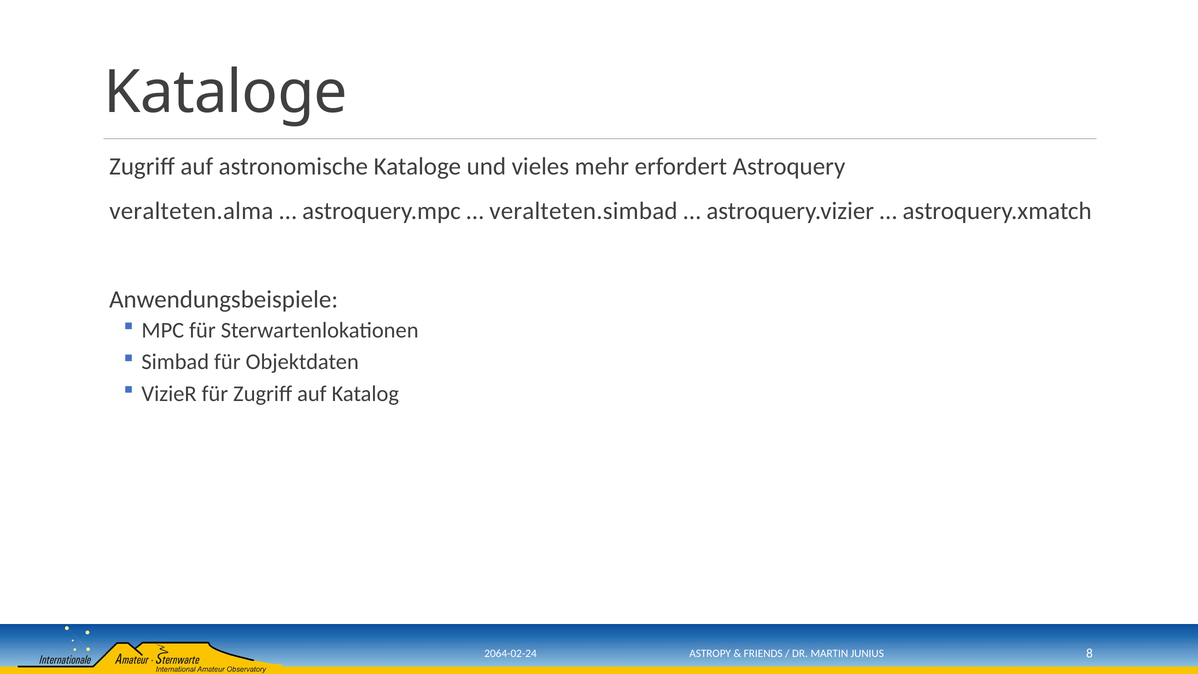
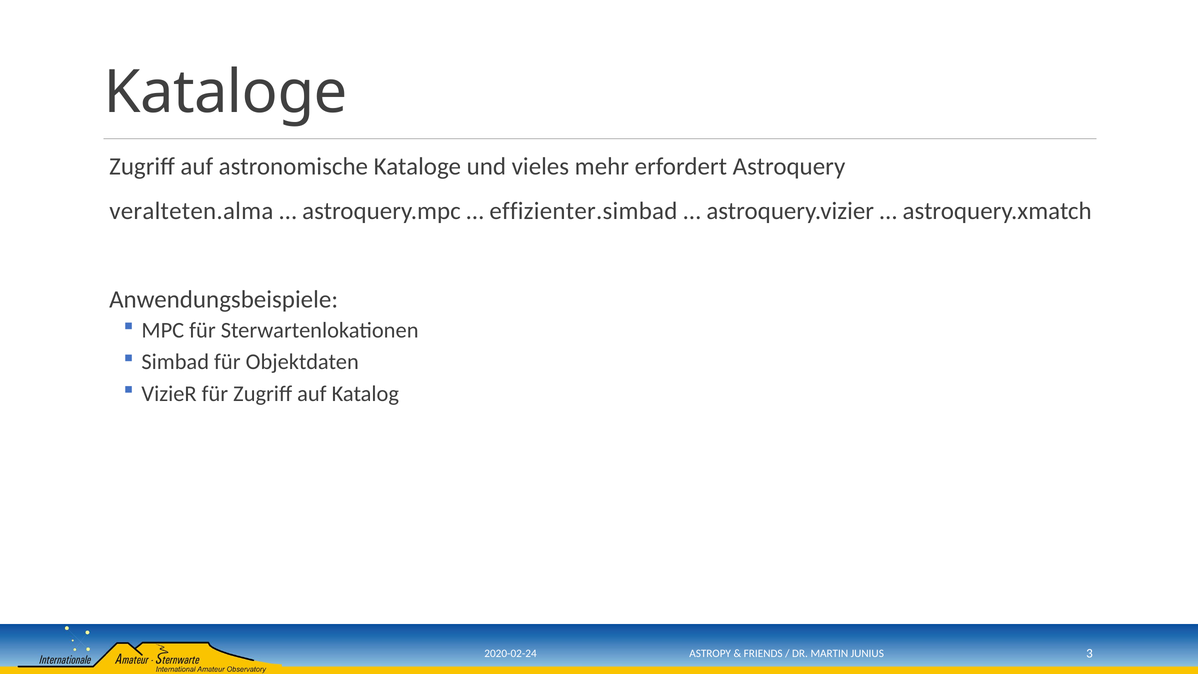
veralteten.simbad: veralteten.simbad -> effizienter.simbad
2064-02-24: 2064-02-24 -> 2020-02-24
8: 8 -> 3
